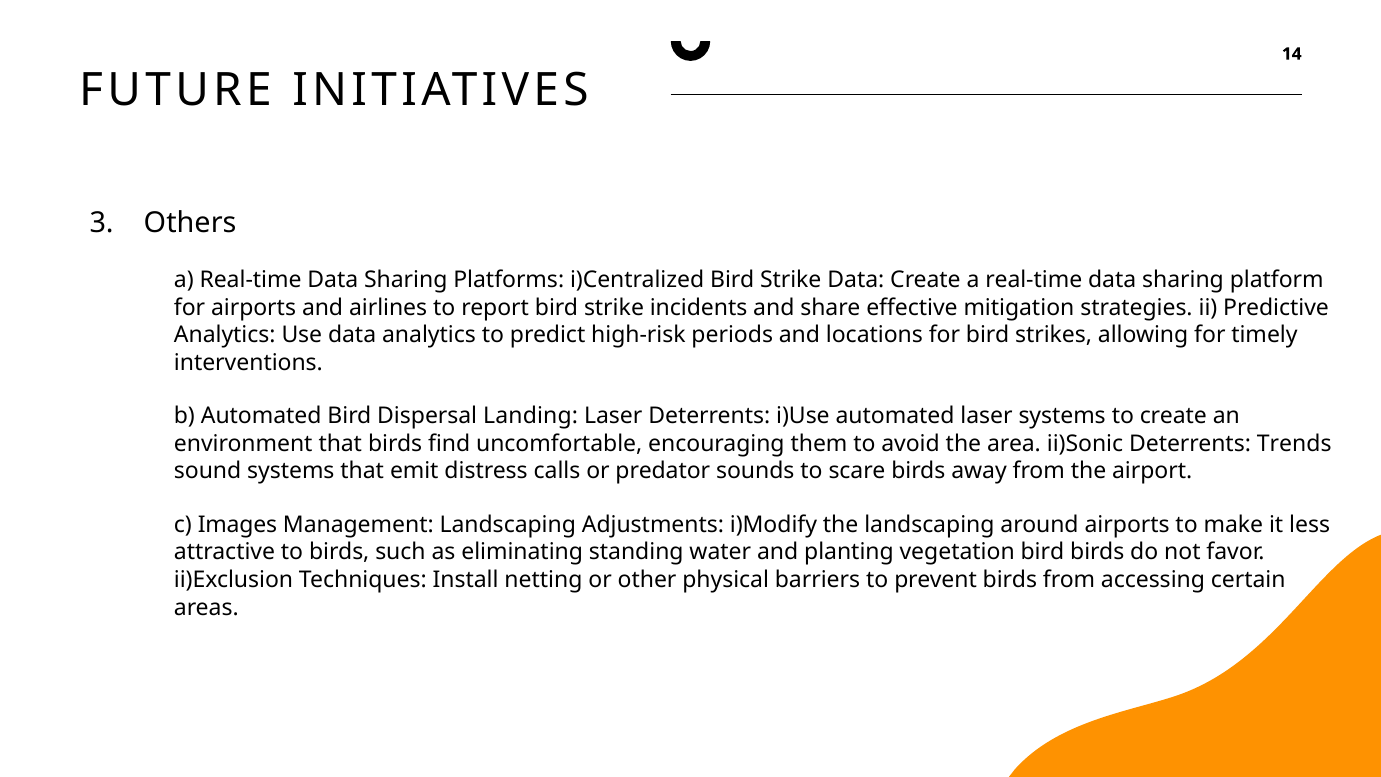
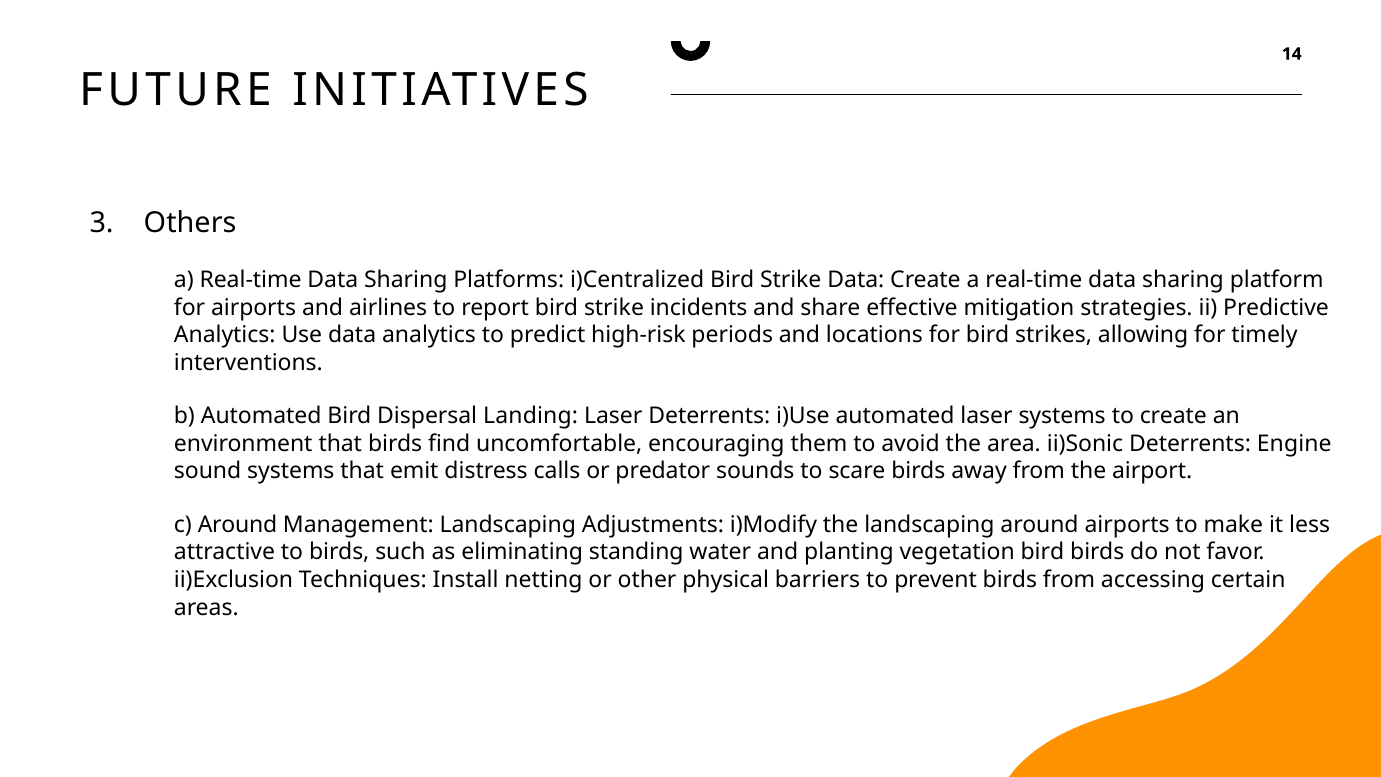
Trends: Trends -> Engine
c Images: Images -> Around
